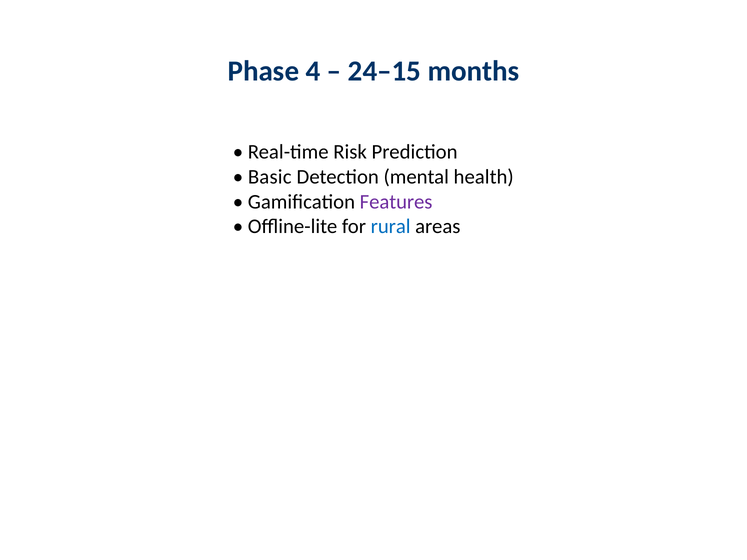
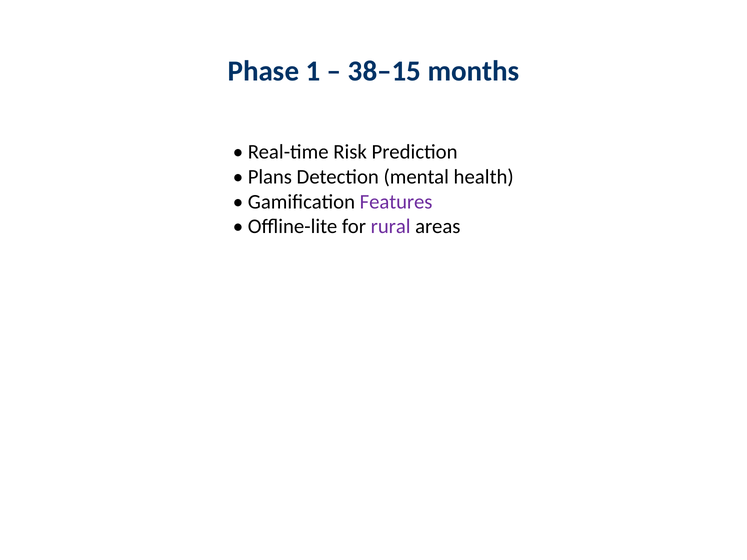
4: 4 -> 1
24–15: 24–15 -> 38–15
Basic: Basic -> Plans
rural colour: blue -> purple
